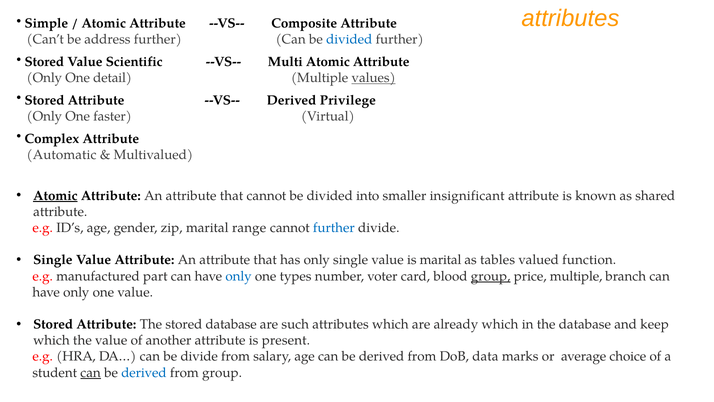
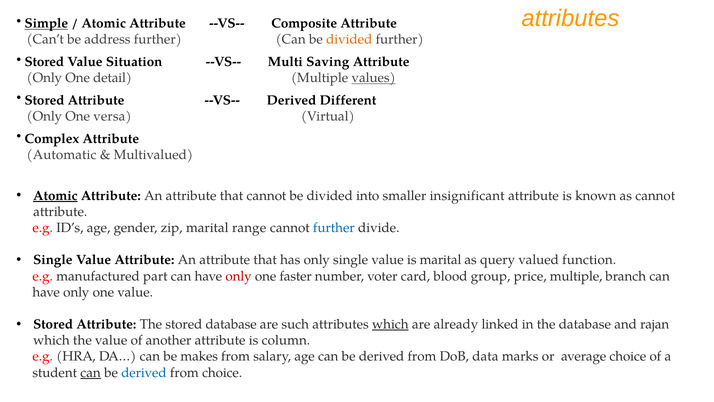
Simple underline: none -> present
divided at (349, 39) colour: blue -> orange
Scientific: Scientific -> Situation
Multi Atomic: Atomic -> Saving
Privilege: Privilege -> Different
faster: faster -> versa
as shared: shared -> cannot
tables: tables -> query
only at (239, 276) colour: blue -> red
types: types -> faster
group at (491, 276) underline: present -> none
which at (390, 324) underline: none -> present
already which: which -> linked
keep: keep -> rajan
present: present -> column
be divide: divide -> makes
from group: group -> choice
